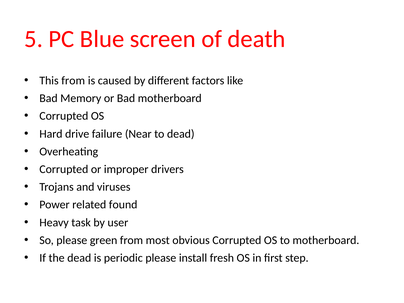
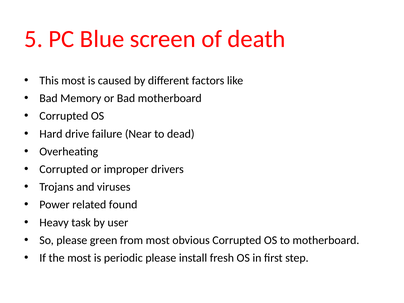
This from: from -> most
the dead: dead -> most
